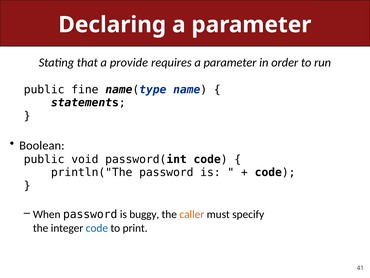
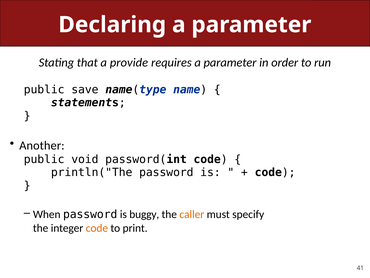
fine: fine -> save
Boolean: Boolean -> Another
code at (97, 228) colour: blue -> orange
